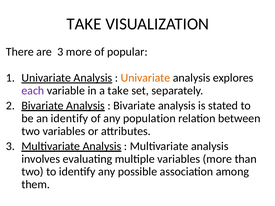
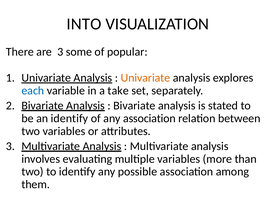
TAKE at (84, 24): TAKE -> INTO
3 more: more -> some
each colour: purple -> blue
any population: population -> association
